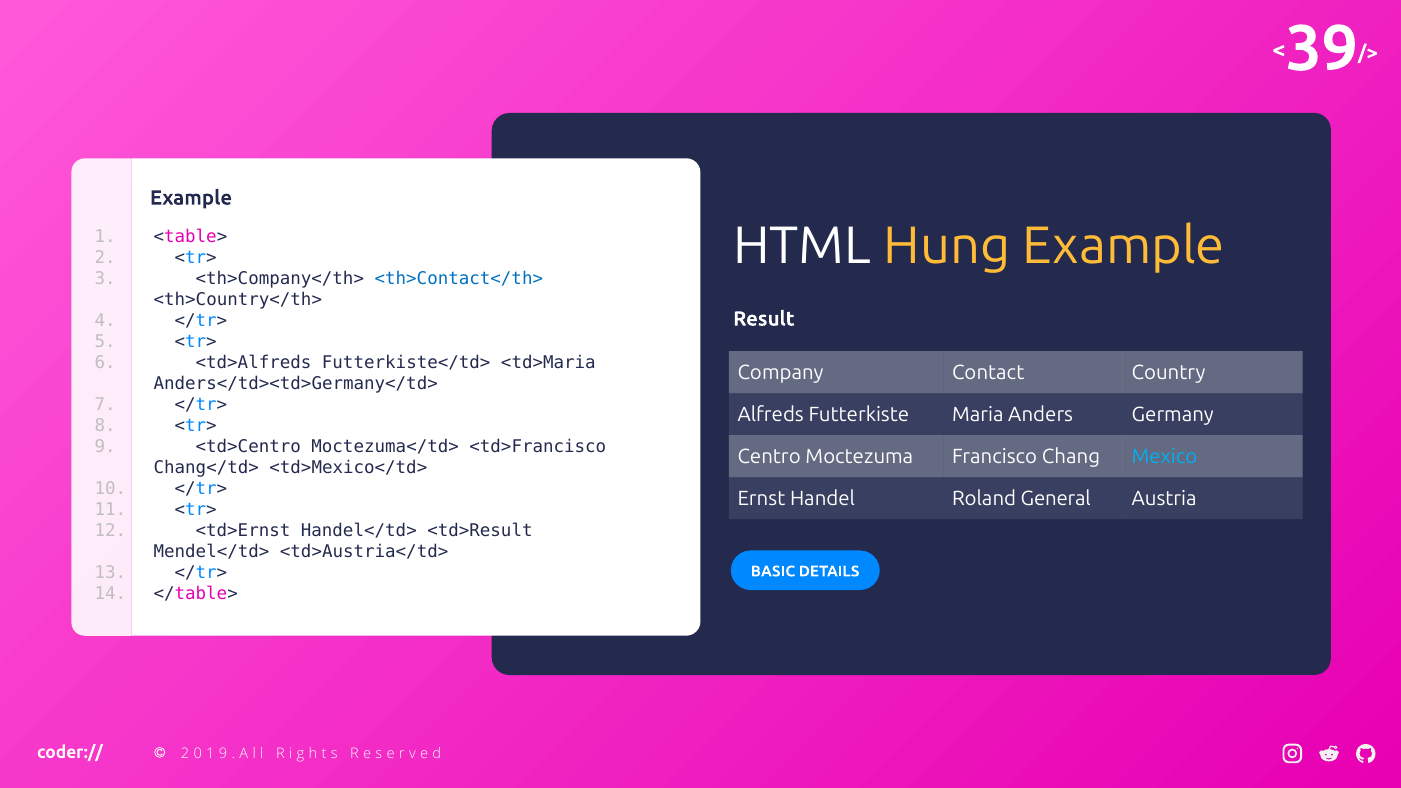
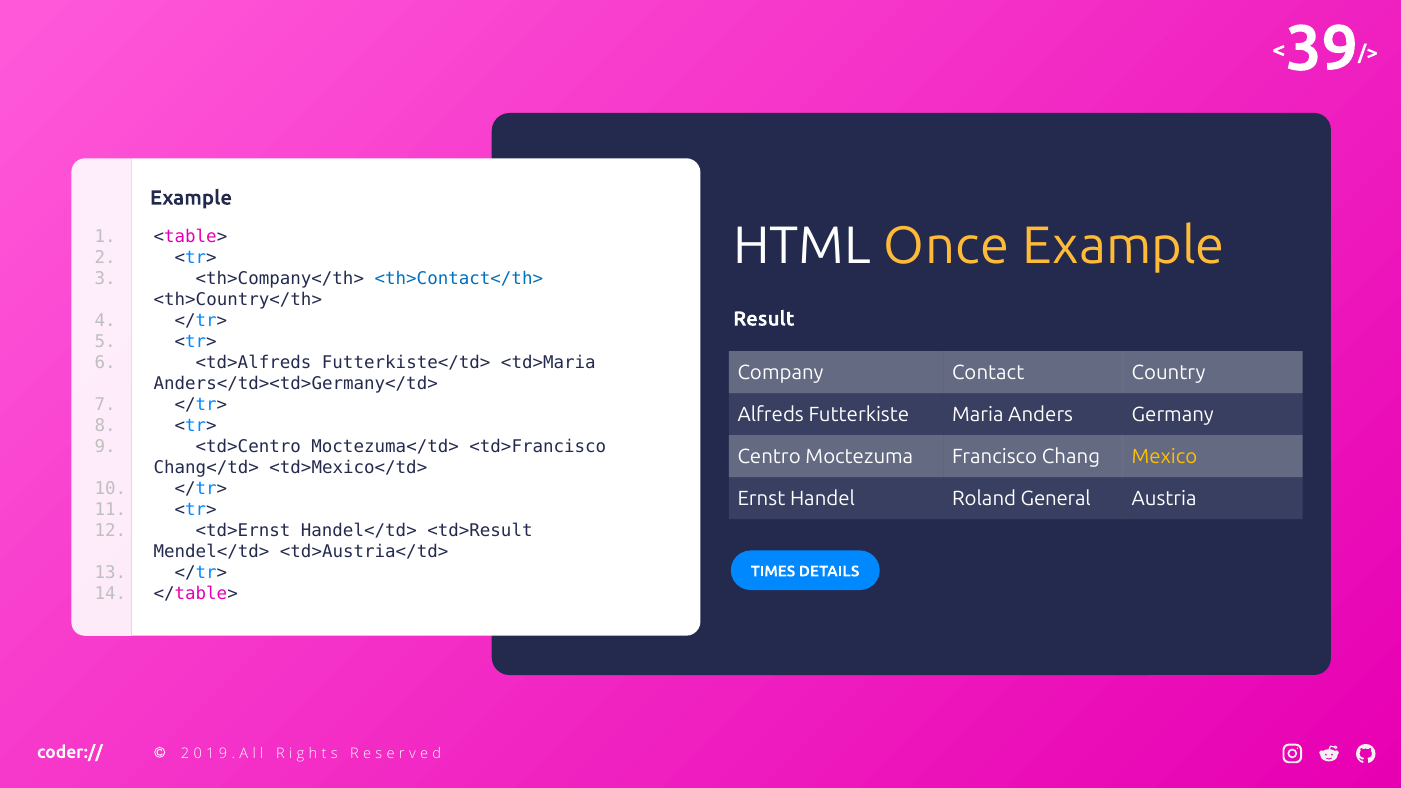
Hung: Hung -> Once
Mexico colour: light blue -> yellow
BASIC: BASIC -> TIMES
